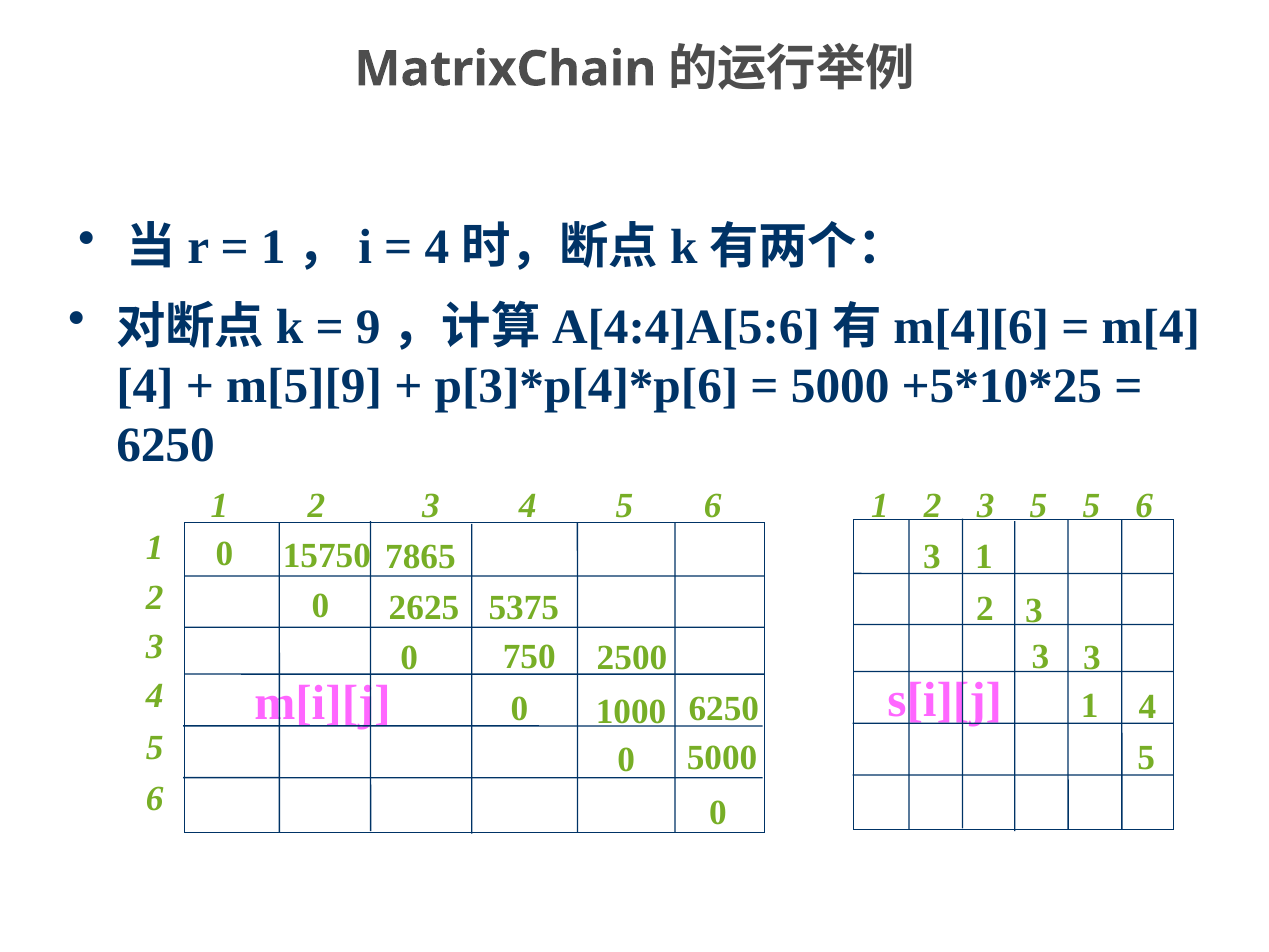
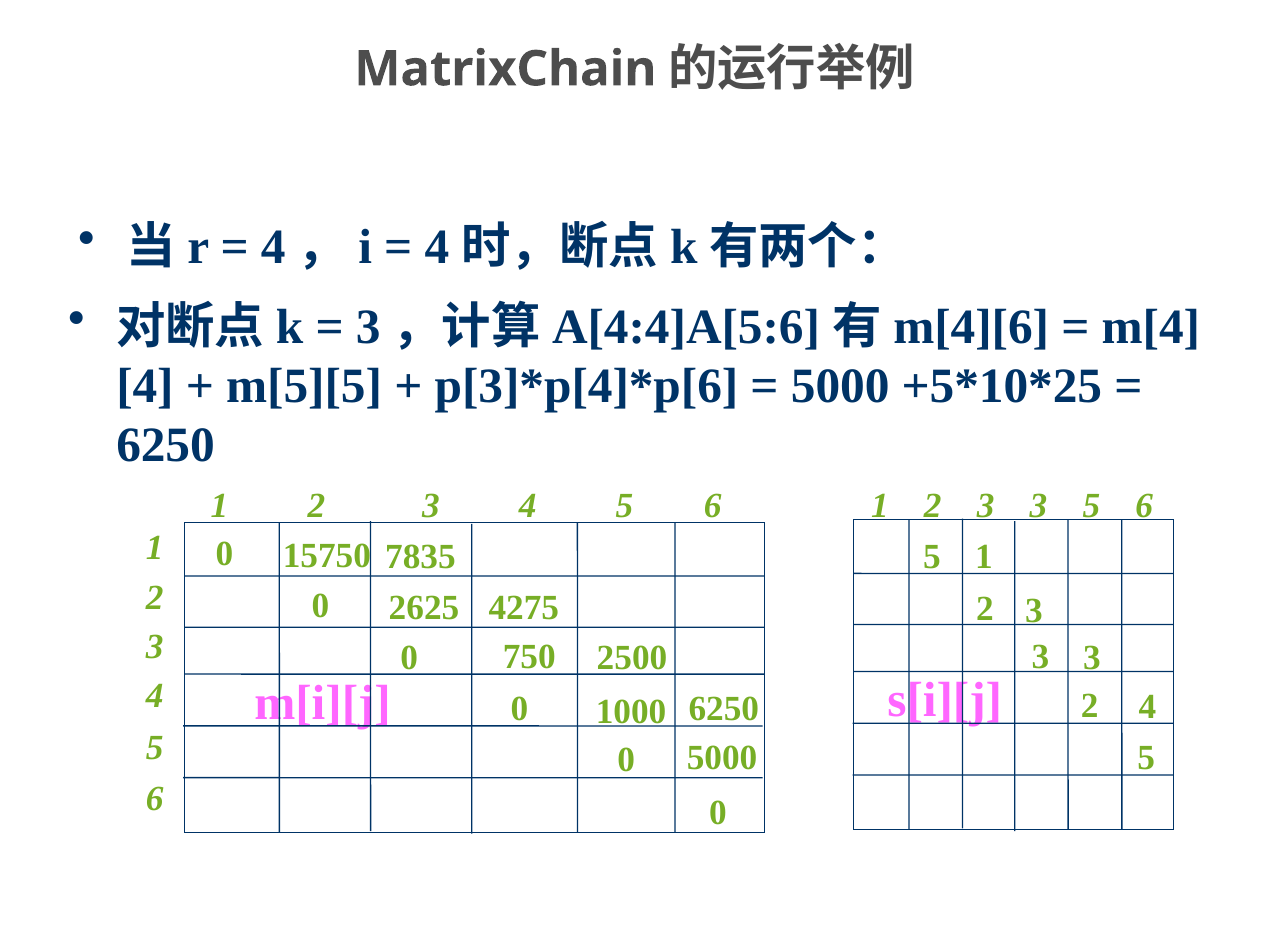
1 at (273, 248): 1 -> 4
9 at (368, 327): 9 -> 3
m[5][9: m[5][9 -> m[5][5
3 5: 5 -> 3
15750 3: 3 -> 5
7865: 7865 -> 7835
5375: 5375 -> 4275
1000 1: 1 -> 2
